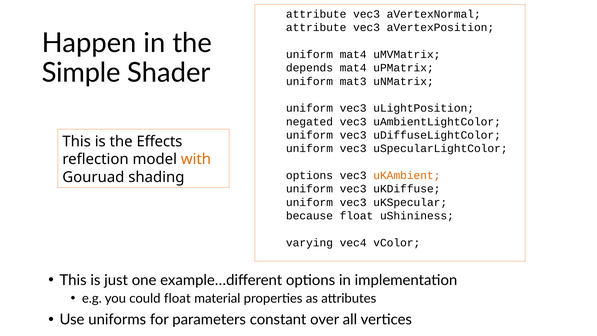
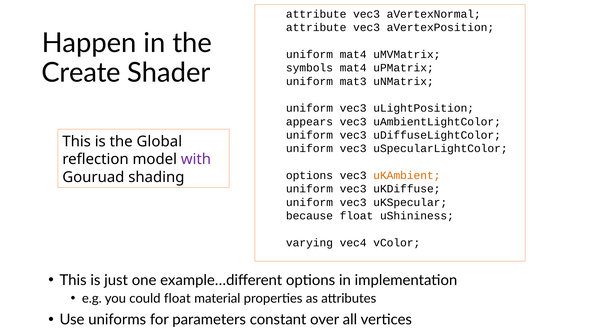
Simple: Simple -> Create
depends: depends -> symbols
negated: negated -> appears
Effects: Effects -> Global
with colour: orange -> purple
